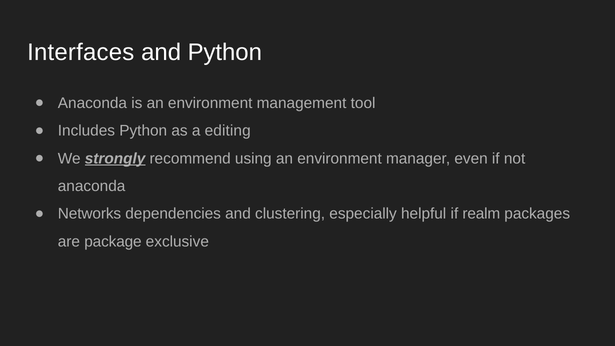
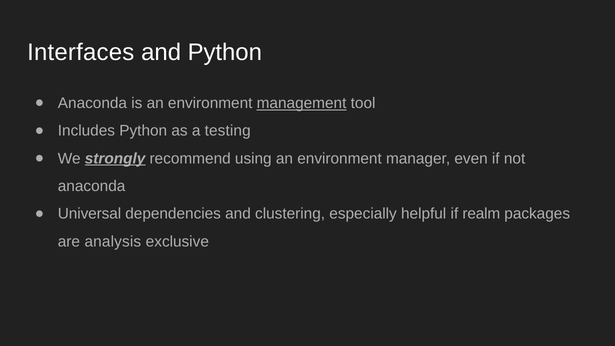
management underline: none -> present
editing: editing -> testing
Networks: Networks -> Universal
package: package -> analysis
